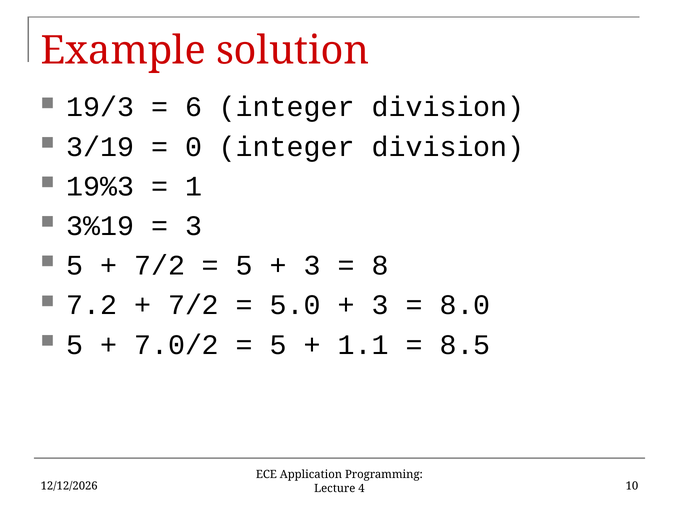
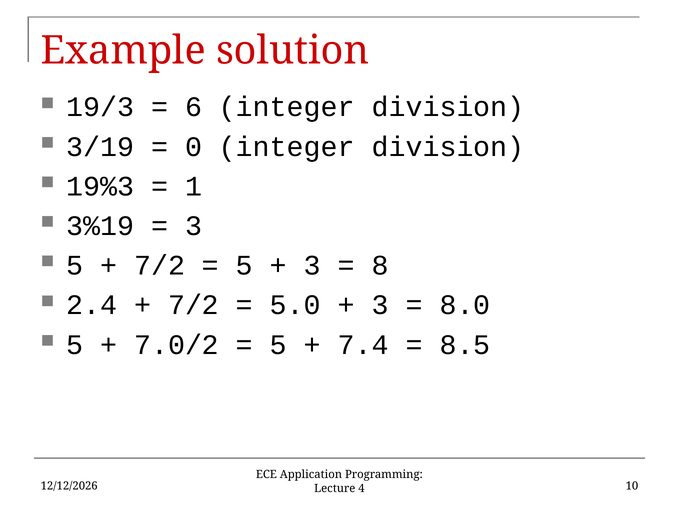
7.2: 7.2 -> 2.4
1.1: 1.1 -> 7.4
